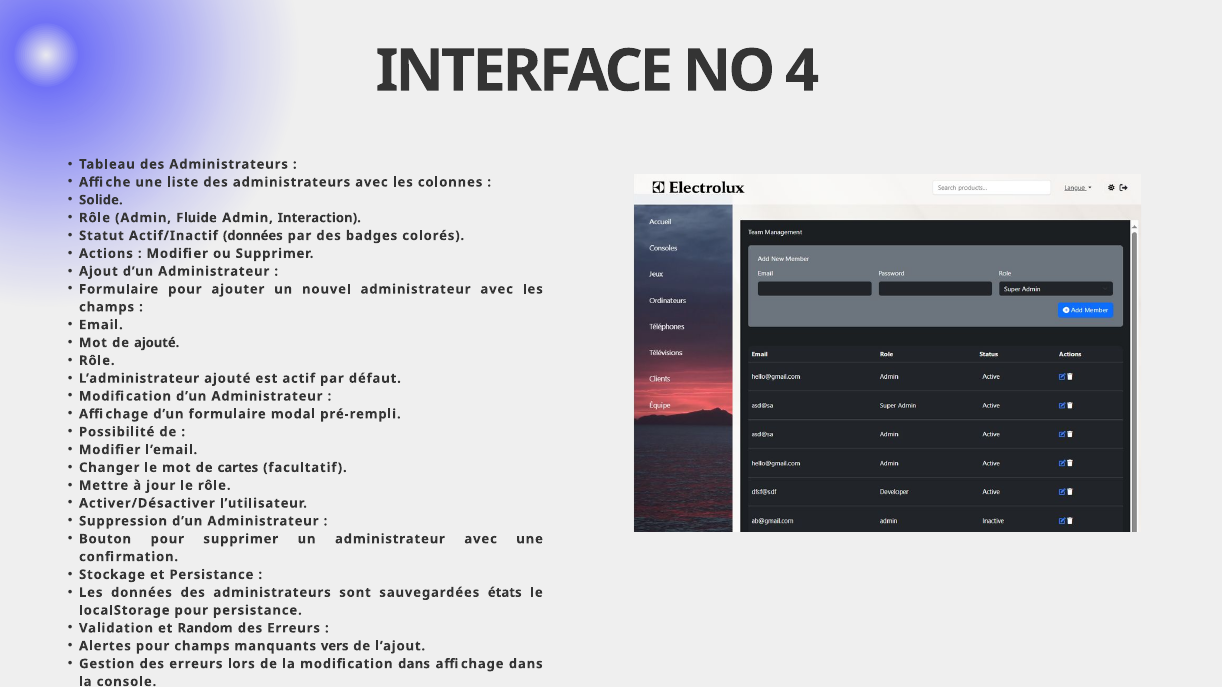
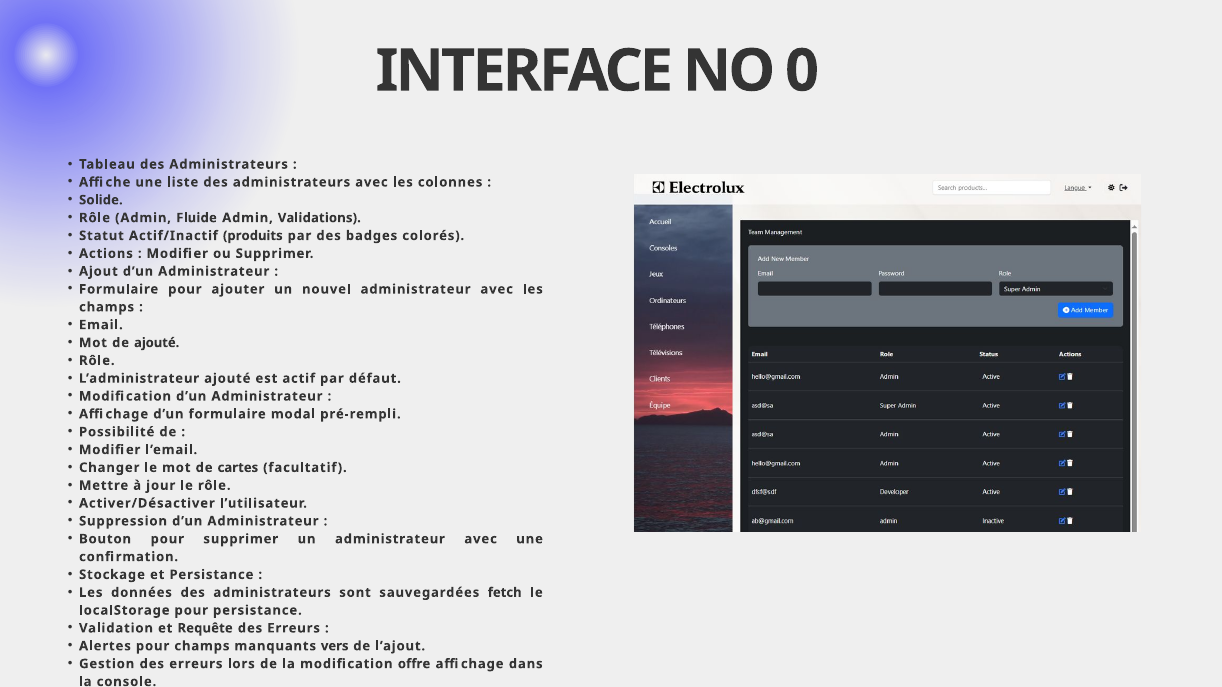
NO 4: 4 -> 0
Interaction: Interaction -> Validations
Actif/Inactif données: données -> produits
états: états -> fetch
Random: Random -> Requête
modification dans: dans -> offre
